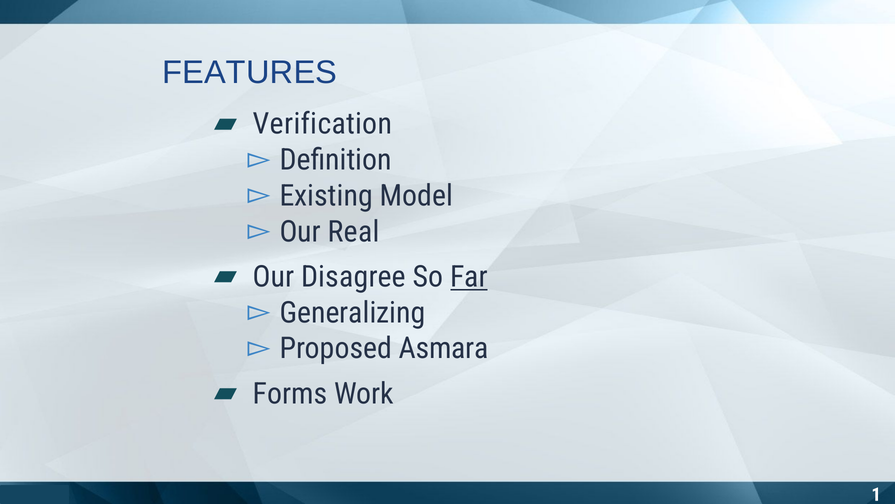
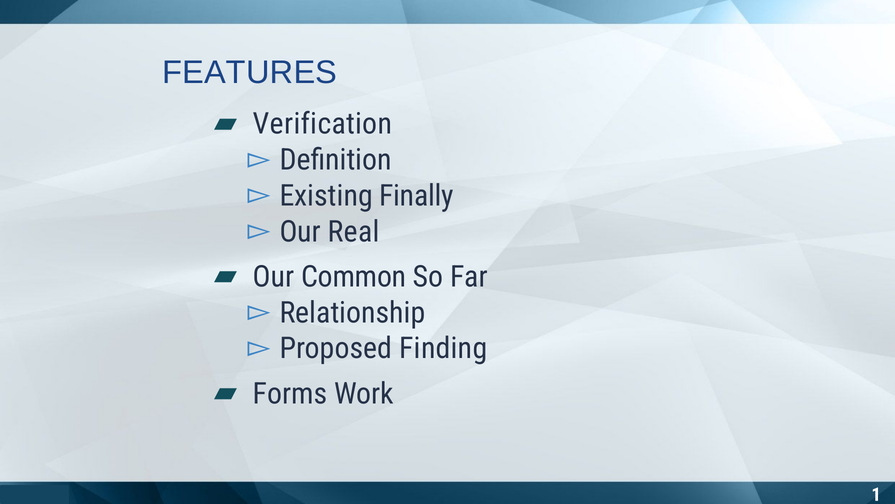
Model: Model -> Finally
Disagree: Disagree -> Common
Far underline: present -> none
Generalizing: Generalizing -> Relationship
Asmara: Asmara -> Finding
